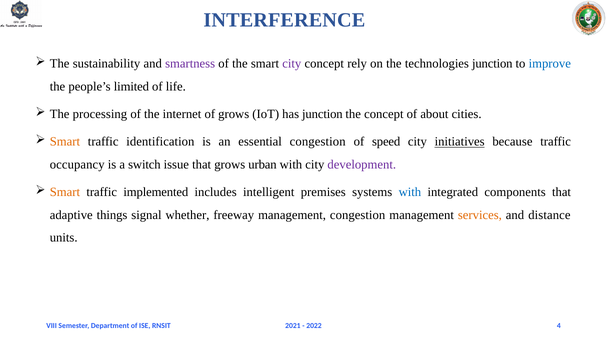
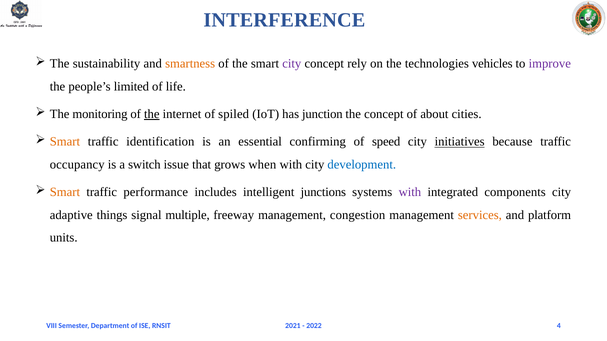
smartness colour: purple -> orange
technologies junction: junction -> vehicles
improve colour: blue -> purple
processing: processing -> monitoring
the at (152, 114) underline: none -> present
of grows: grows -> spiled
essential congestion: congestion -> confirming
urban: urban -> when
development colour: purple -> blue
implemented: implemented -> performance
premises: premises -> junctions
with at (410, 192) colour: blue -> purple
components that: that -> city
whether: whether -> multiple
distance: distance -> platform
